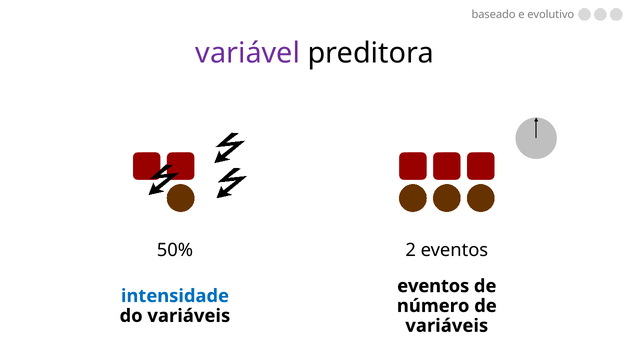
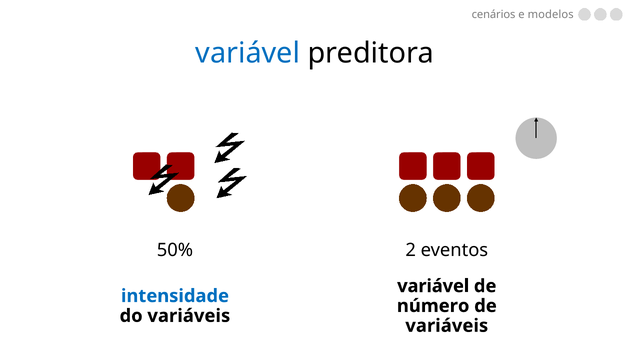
baseado: baseado -> cenários
evolutivo: evolutivo -> modelos
variável at (248, 53) colour: purple -> blue
eventos at (433, 286): eventos -> variável
